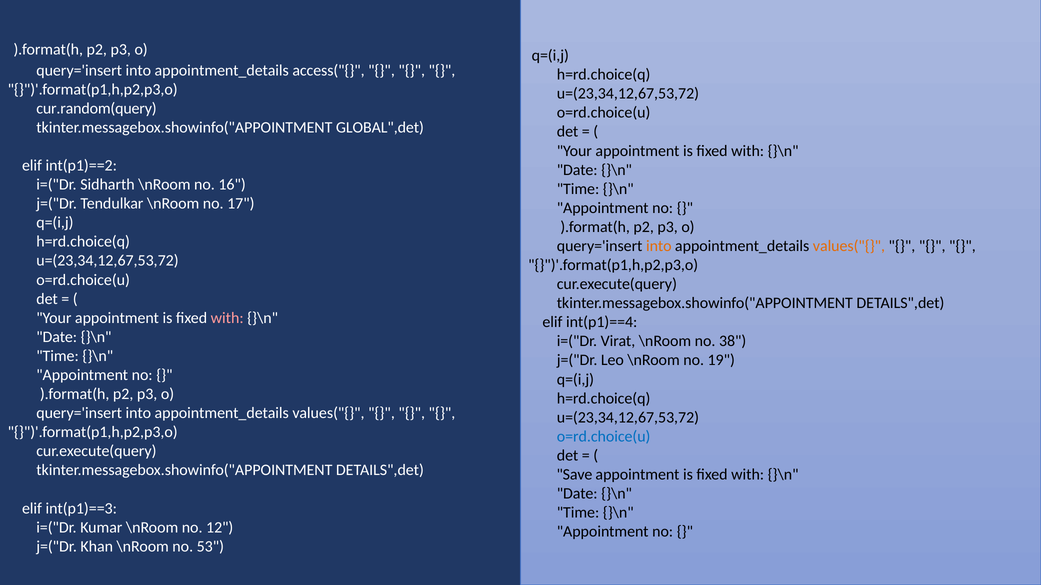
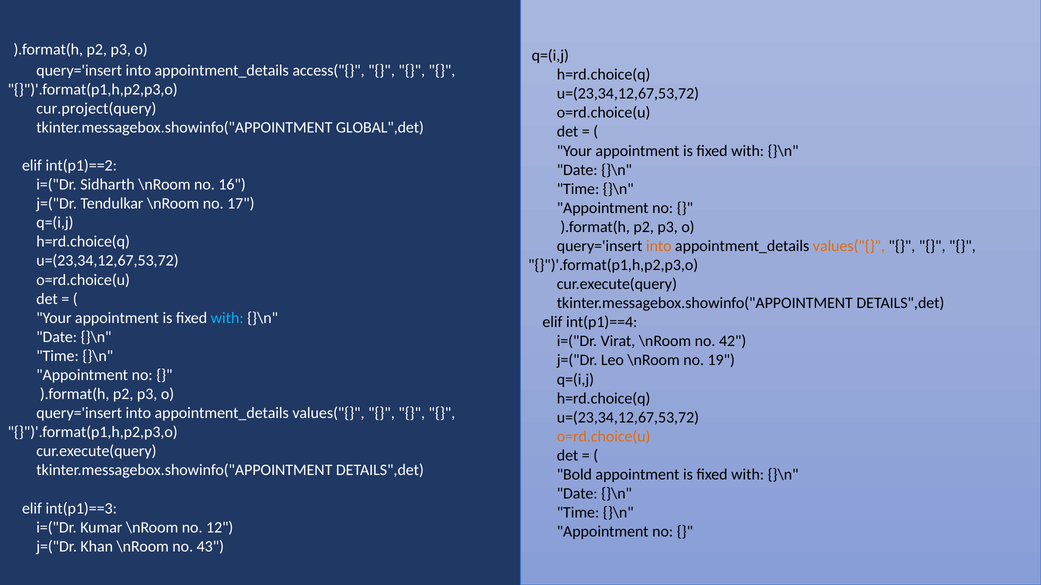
cur.random(query: cur.random(query -> cur.project(query
with at (227, 318) colour: pink -> light blue
38: 38 -> 42
o=rd.choice(u at (604, 437) colour: blue -> orange
Save: Save -> Bold
53: 53 -> 43
